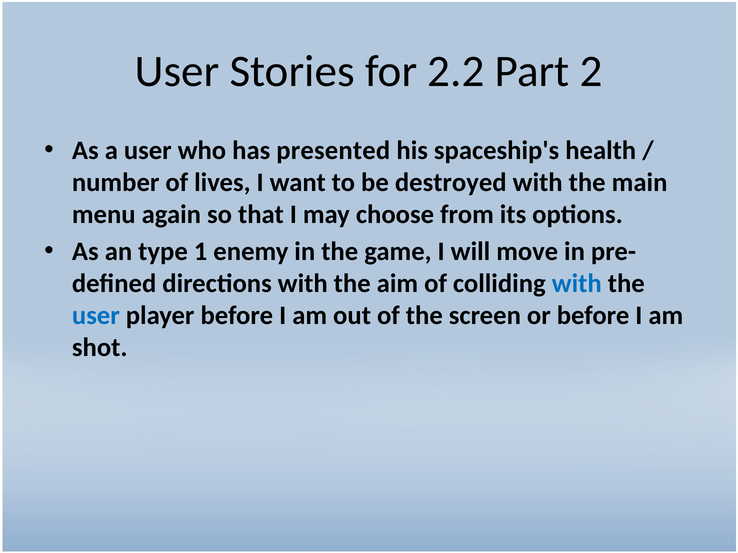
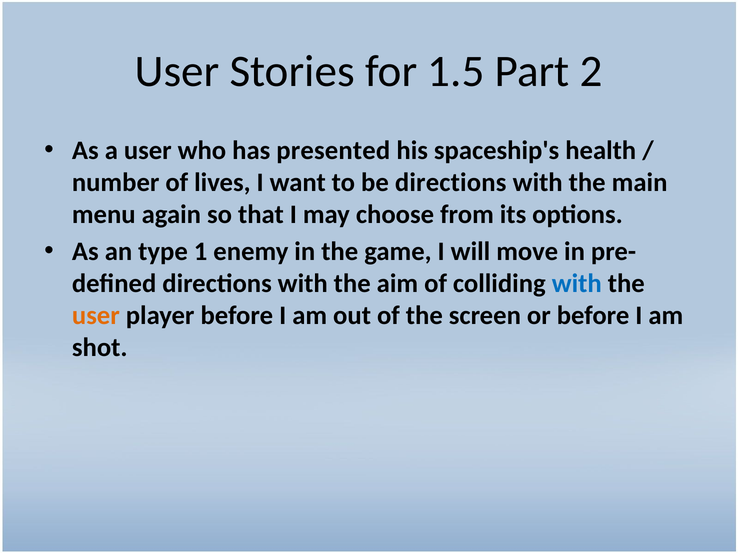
2.2: 2.2 -> 1.5
be destroyed: destroyed -> directions
user at (96, 316) colour: blue -> orange
